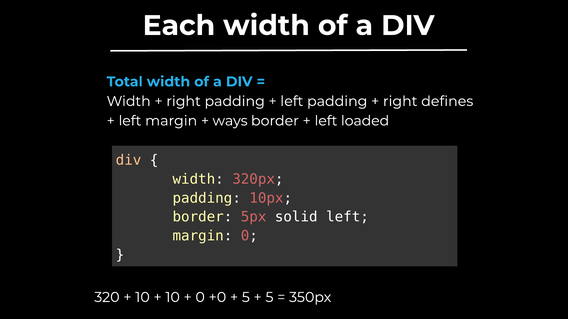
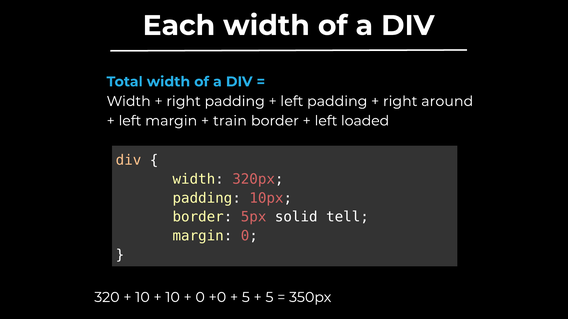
defines: defines -> around
ways: ways -> train
solid left: left -> tell
